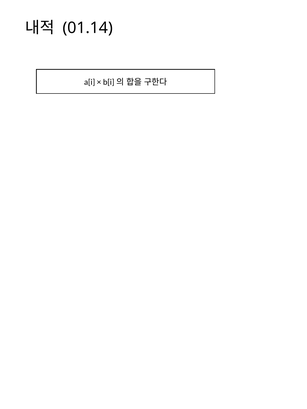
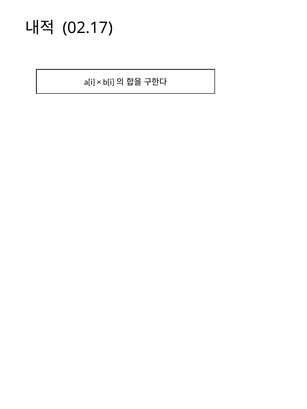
01.14: 01.14 -> 02.17
